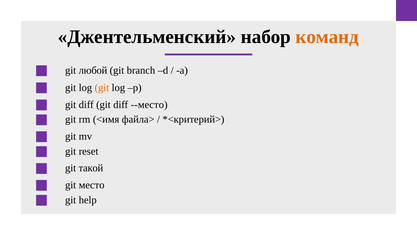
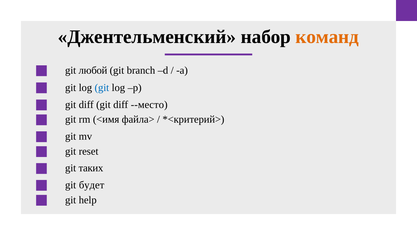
git at (102, 87) colour: orange -> blue
такой: такой -> таких
место: место -> будет
